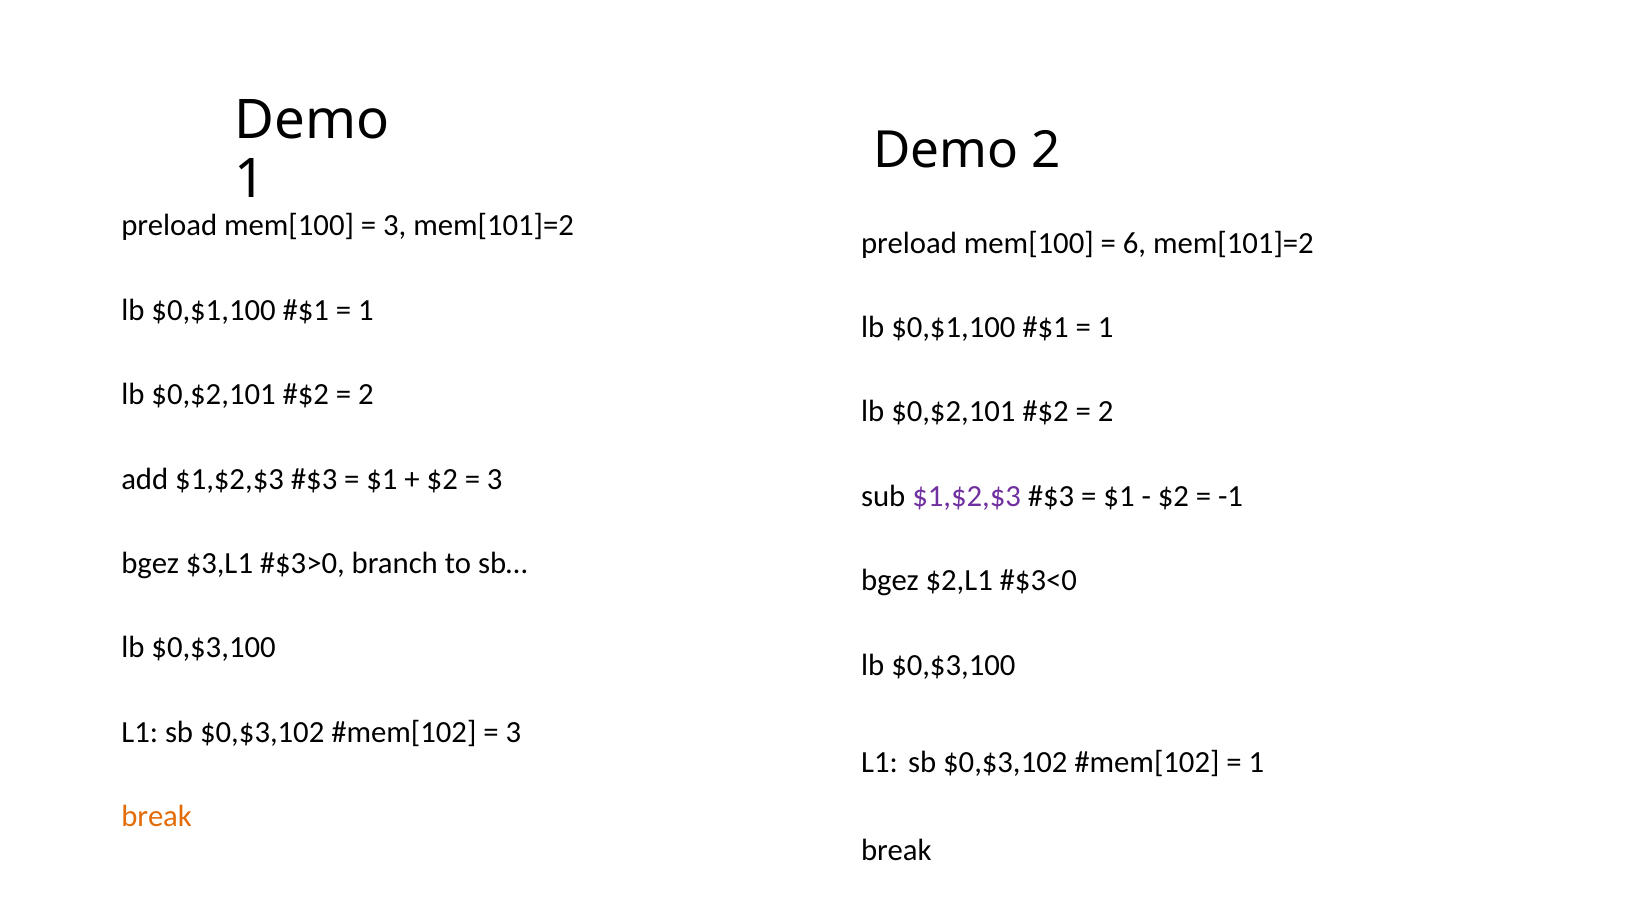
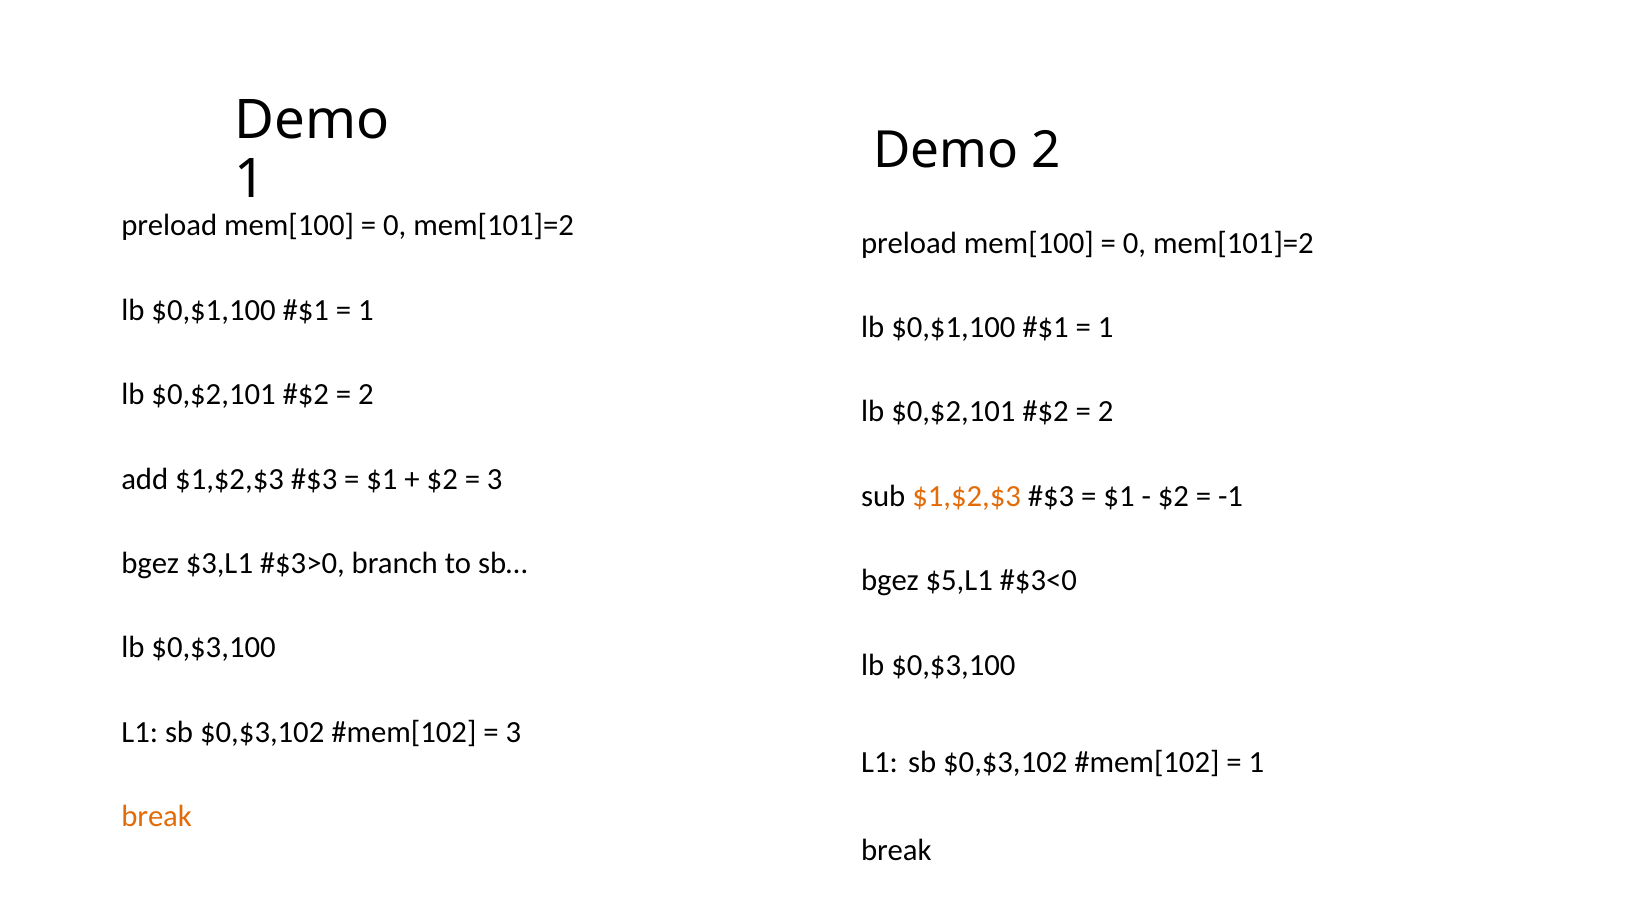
3 at (395, 226): 3 -> 0
6 at (1134, 243): 6 -> 0
$1,$2,$3 at (967, 497) colour: purple -> orange
$2,L1: $2,L1 -> $5,L1
